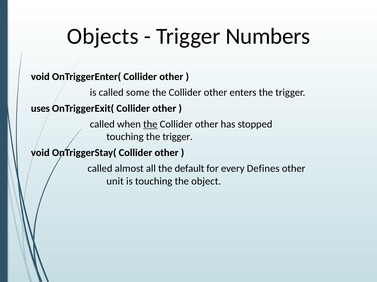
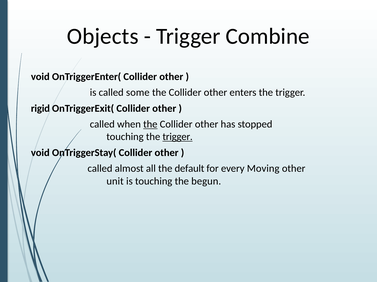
Numbers: Numbers -> Combine
uses: uses -> rigid
trigger at (178, 137) underline: none -> present
Defines: Defines -> Moving
object: object -> begun
